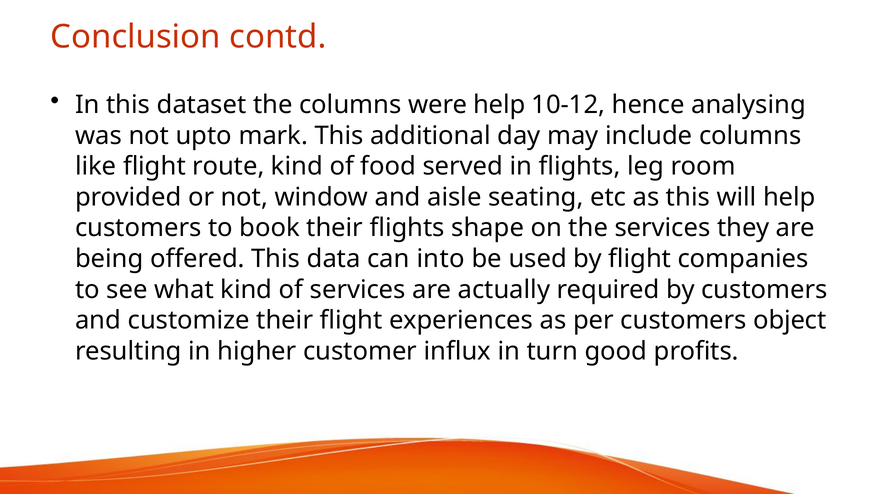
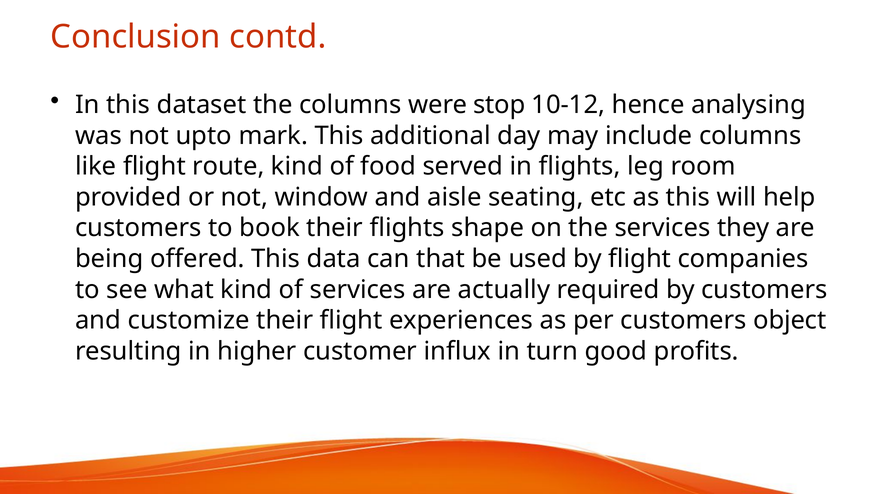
were help: help -> stop
into: into -> that
